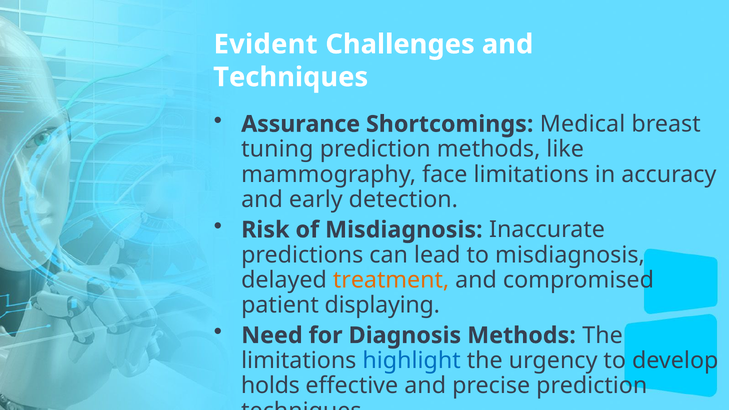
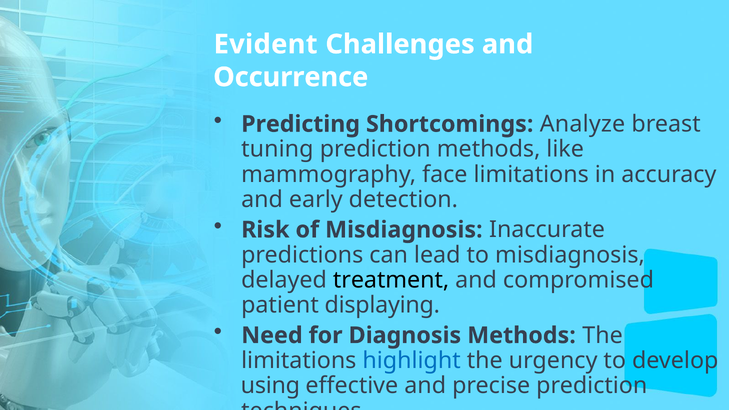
Techniques at (291, 77): Techniques -> Occurrence
Assurance: Assurance -> Predicting
Medical: Medical -> Analyze
treatment colour: orange -> black
holds: holds -> using
